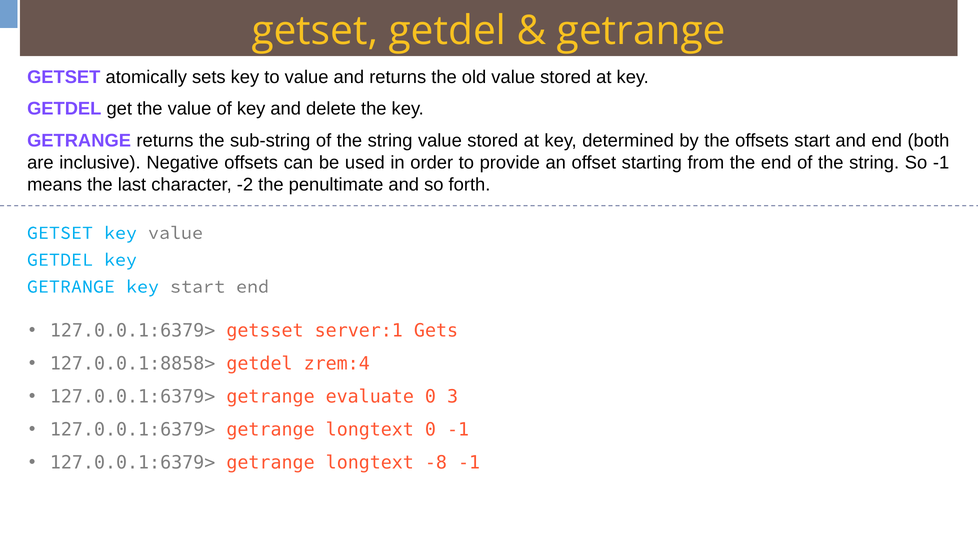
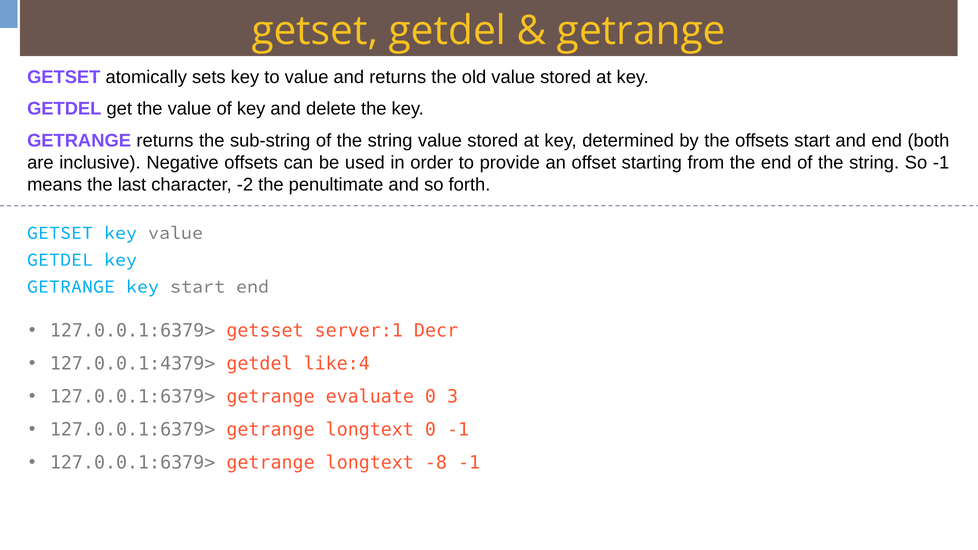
Gets: Gets -> Decr
127.0.0.1:8858>: 127.0.0.1:8858> -> 127.0.0.1:4379>
zrem:4: zrem:4 -> like:4
